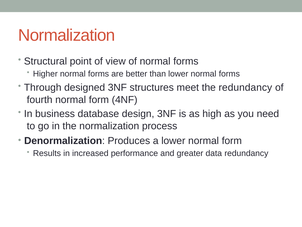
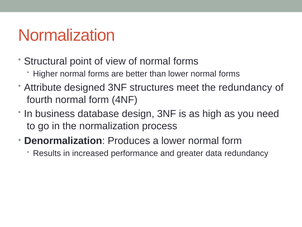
Through: Through -> Attribute
